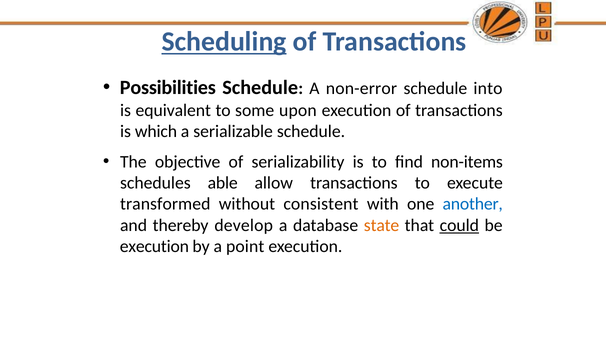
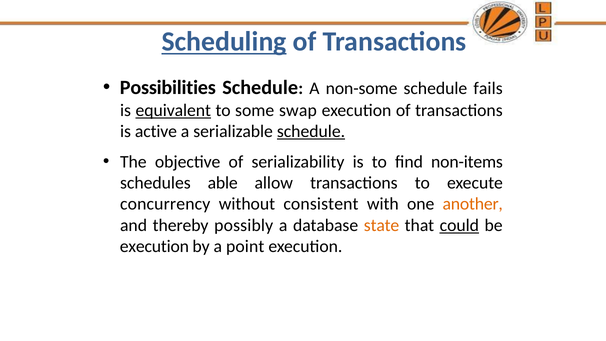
non-error: non-error -> non-some
into: into -> fails
equivalent underline: none -> present
upon: upon -> swap
which: which -> active
schedule at (311, 132) underline: none -> present
transformed: transformed -> concurrency
another colour: blue -> orange
develop: develop -> possibly
